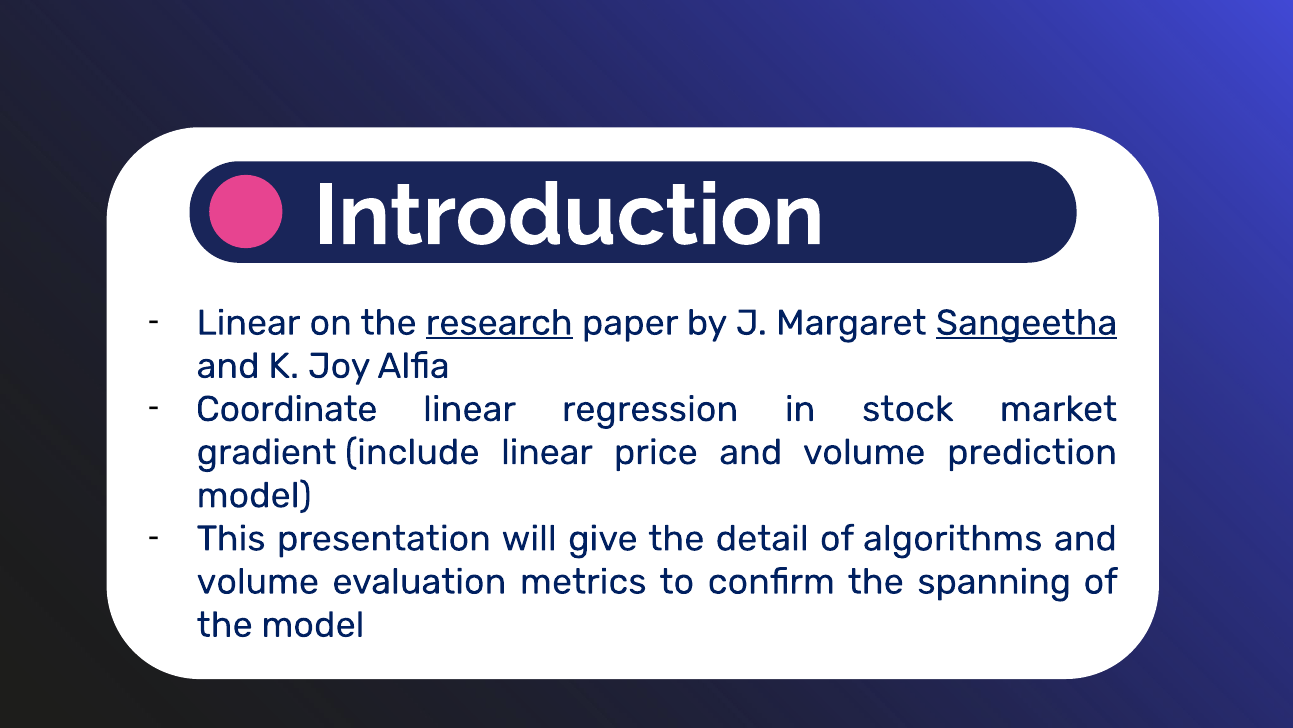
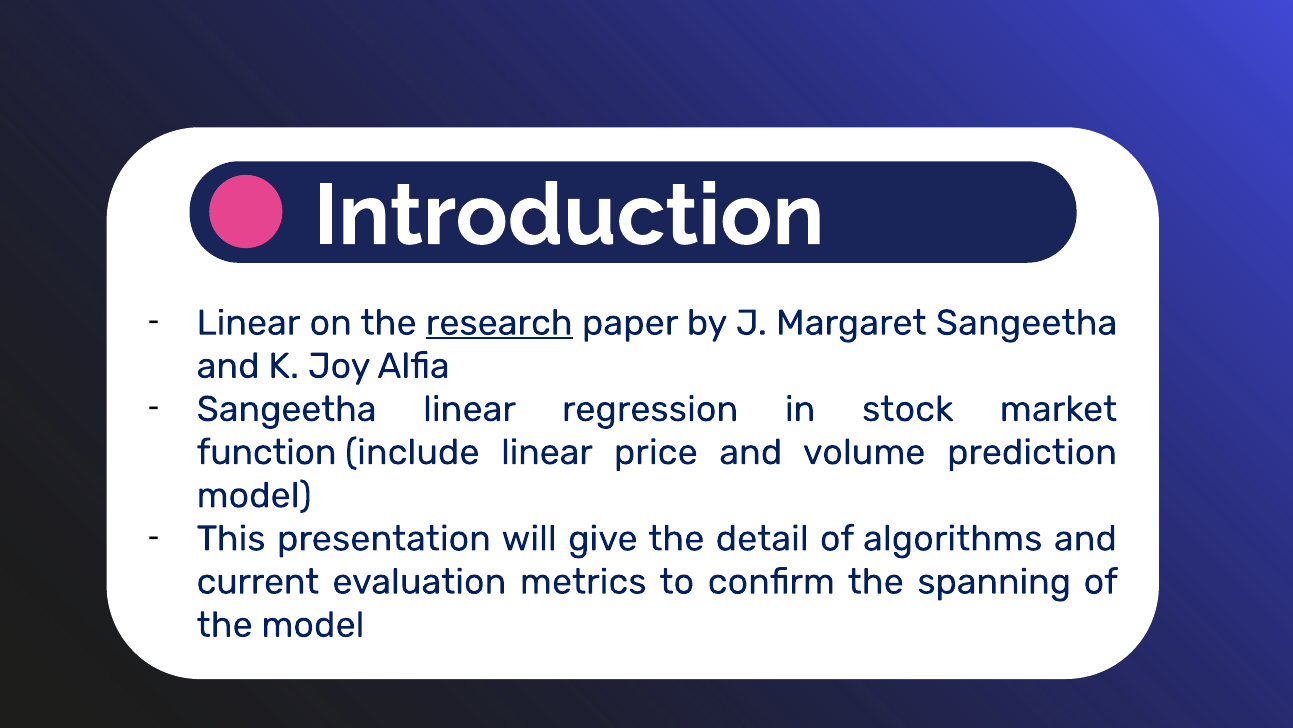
Sangeetha at (1027, 323) underline: present -> none
Coordinate at (287, 409): Coordinate -> Sangeetha
gradient: gradient -> function
volume at (258, 581): volume -> current
